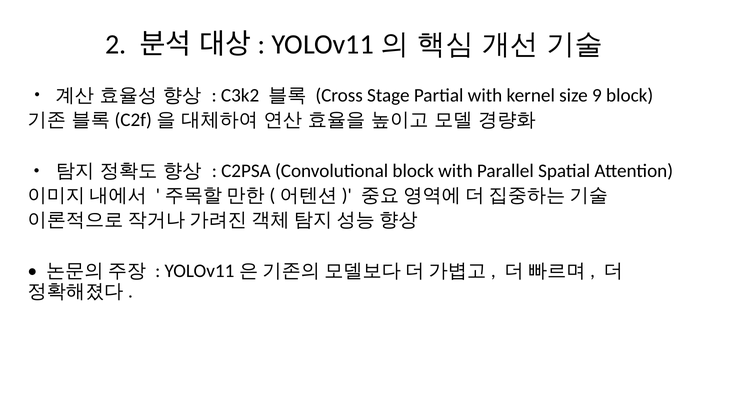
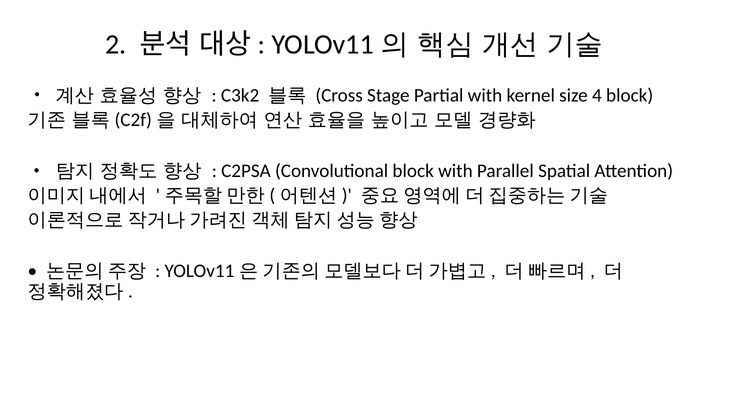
9: 9 -> 4
